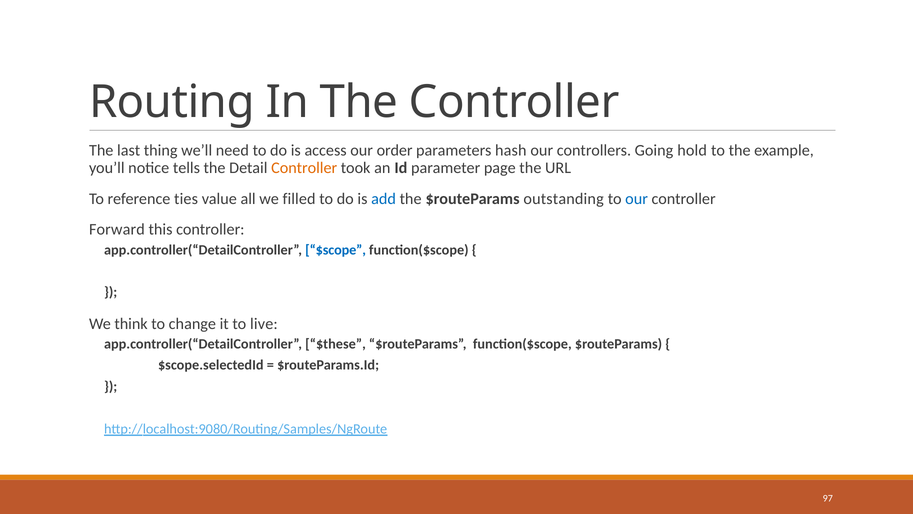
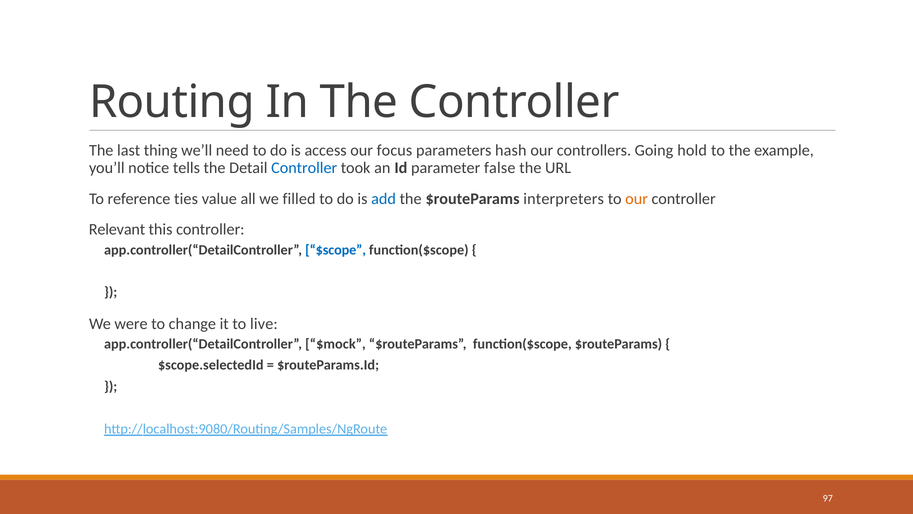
order: order -> focus
Controller at (304, 168) colour: orange -> blue
page: page -> false
outstanding: outstanding -> interpreters
our at (637, 199) colour: blue -> orange
Forward: Forward -> Relevant
think: think -> were
$these: $these -> $mock
